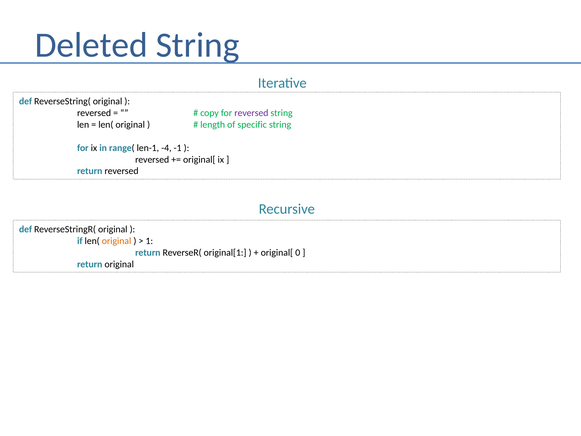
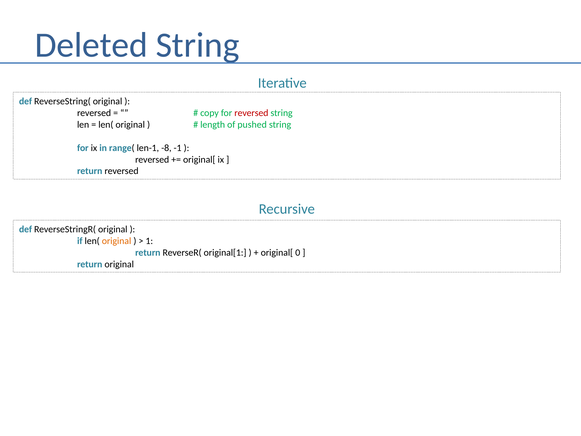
reversed at (251, 113) colour: purple -> red
specific: specific -> pushed
-4: -4 -> -8
